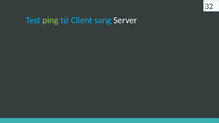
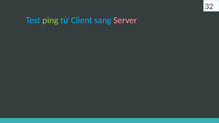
Server colour: white -> pink
